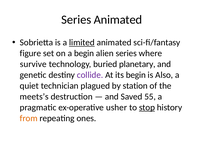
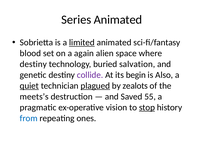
figure: figure -> blood
a begin: begin -> again
alien series: series -> space
survive at (33, 64): survive -> destiny
planetary: planetary -> salvation
quiet underline: none -> present
plagued underline: none -> present
station: station -> zealots
usher: usher -> vision
from colour: orange -> blue
